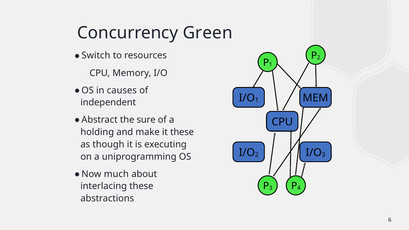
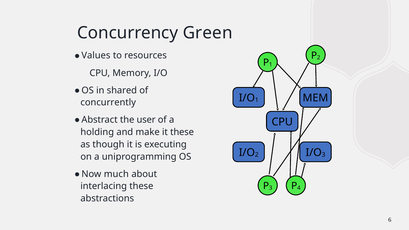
Switch: Switch -> Values
causes: causes -> shared
independent: independent -> concurrently
sure: sure -> user
